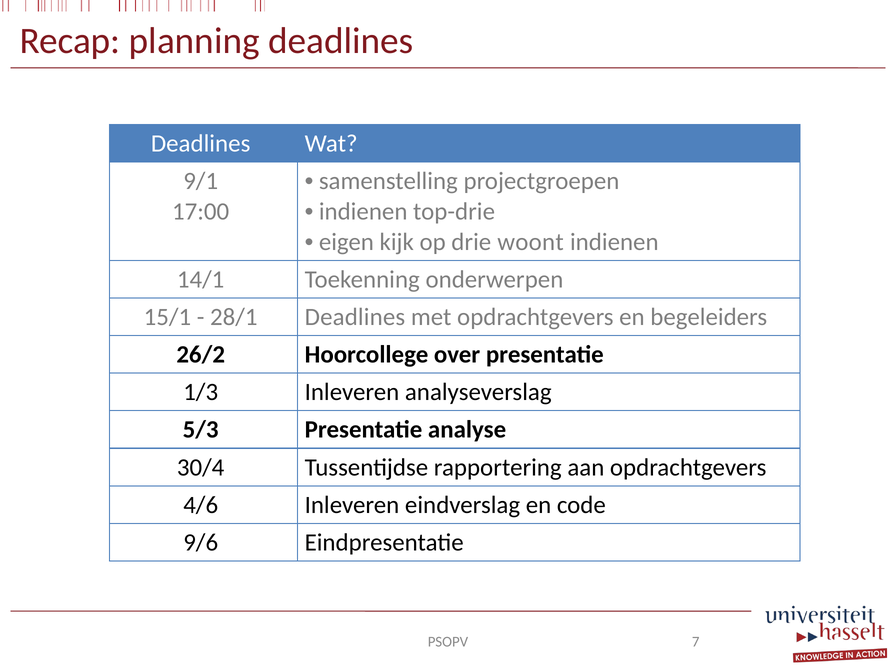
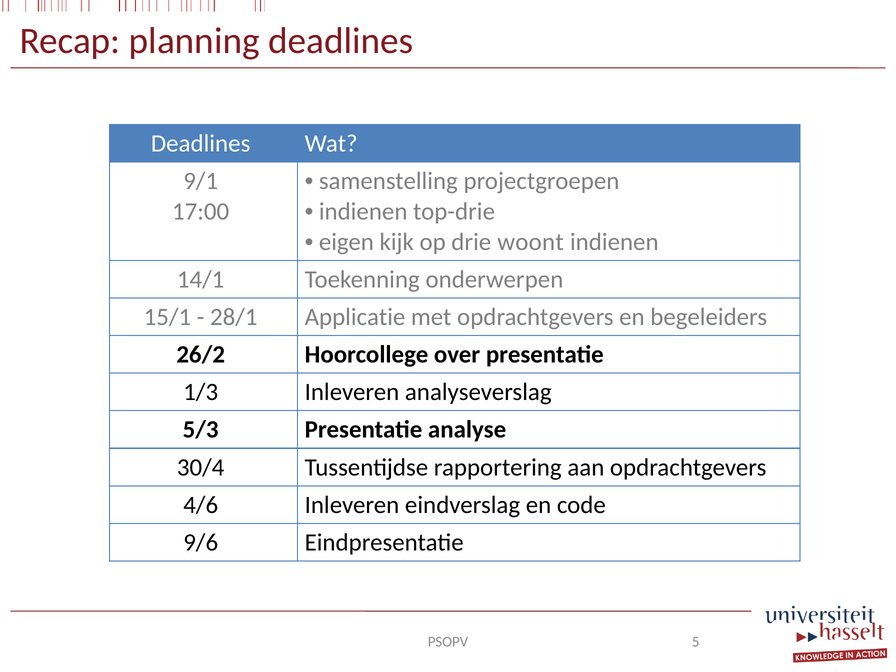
28/1 Deadlines: Deadlines -> Applicatie
7: 7 -> 5
